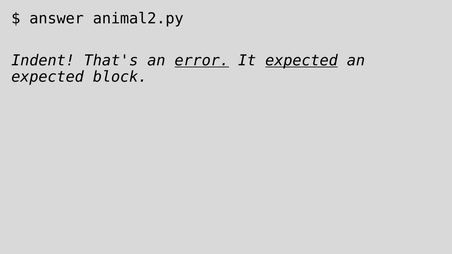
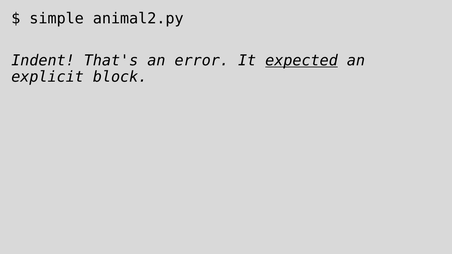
answer: answer -> simple
error underline: present -> none
expected at (48, 77): expected -> explicit
